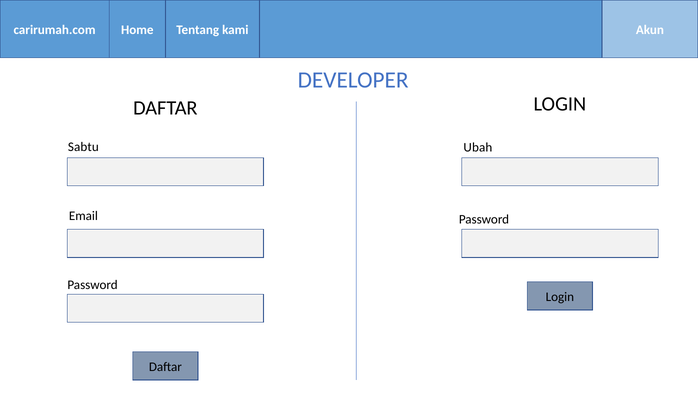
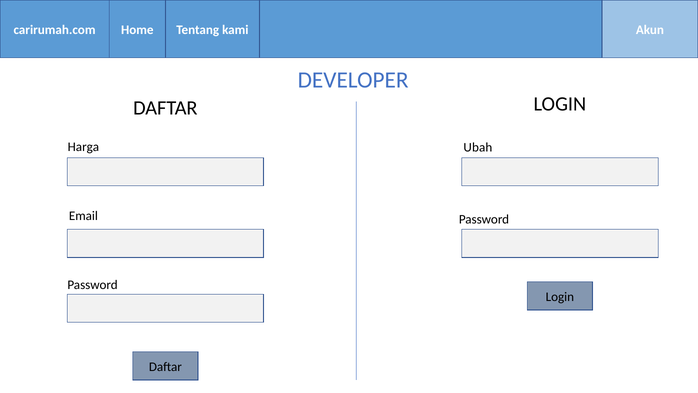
Sabtu: Sabtu -> Harga
